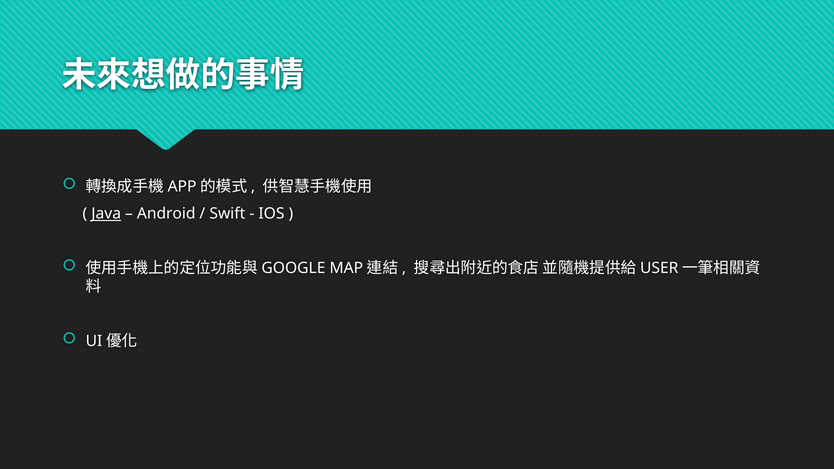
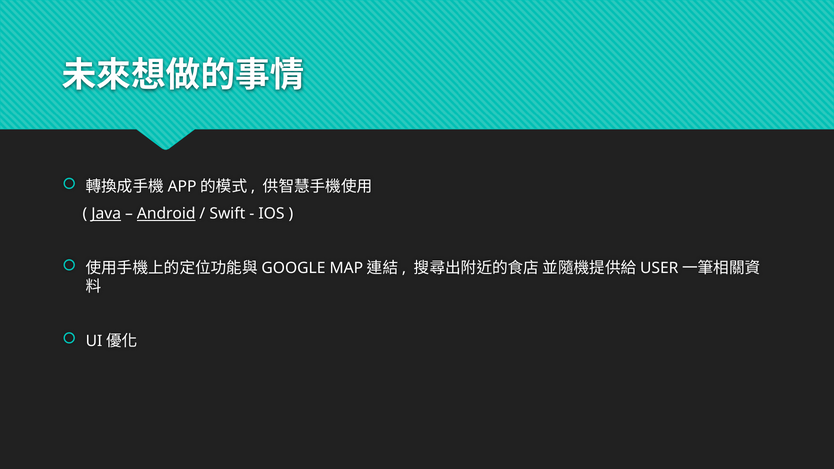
Android underline: none -> present
